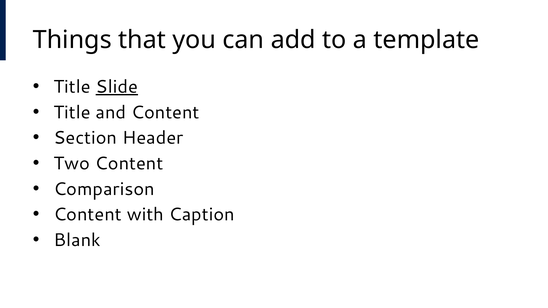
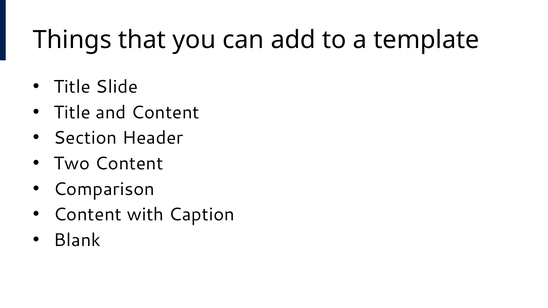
Slide underline: present -> none
